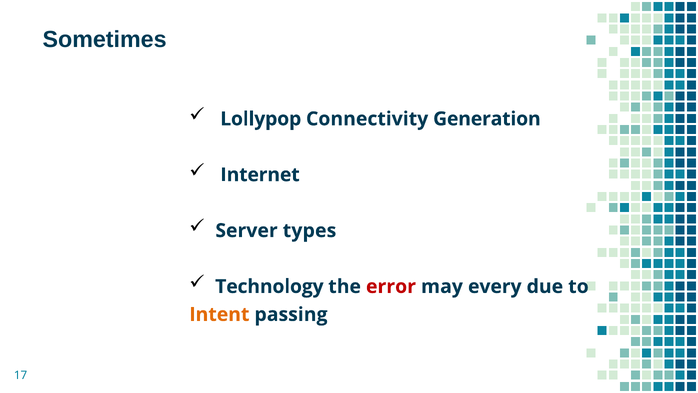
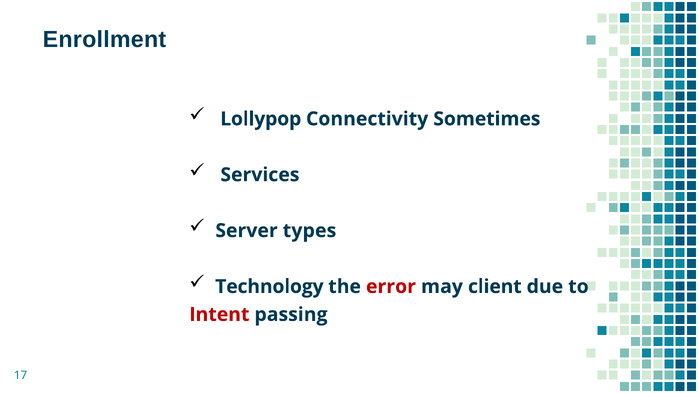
Sometimes: Sometimes -> Enrollment
Generation: Generation -> Sometimes
Internet: Internet -> Services
every: every -> client
Intent colour: orange -> red
